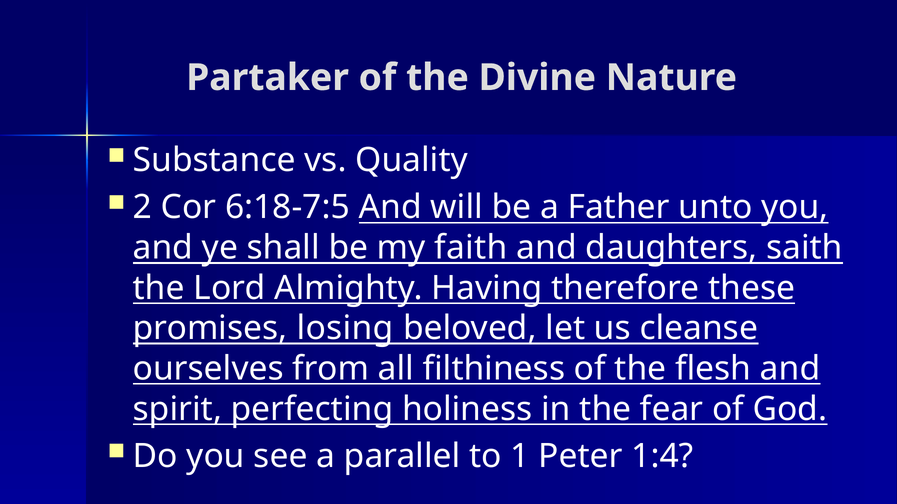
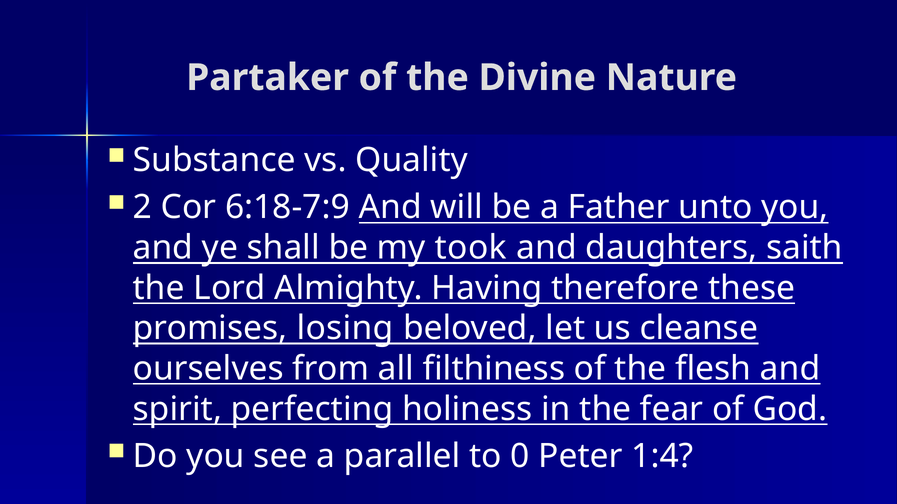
6:18-7:5: 6:18-7:5 -> 6:18-7:9
faith: faith -> took
1: 1 -> 0
